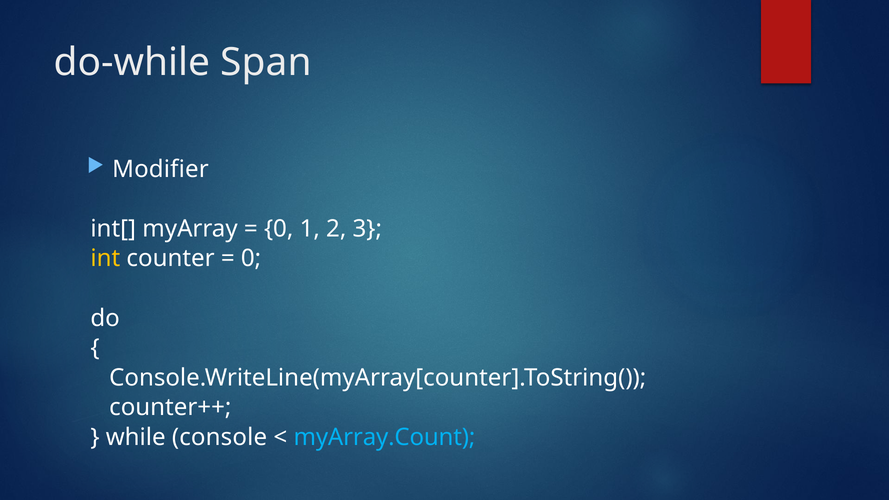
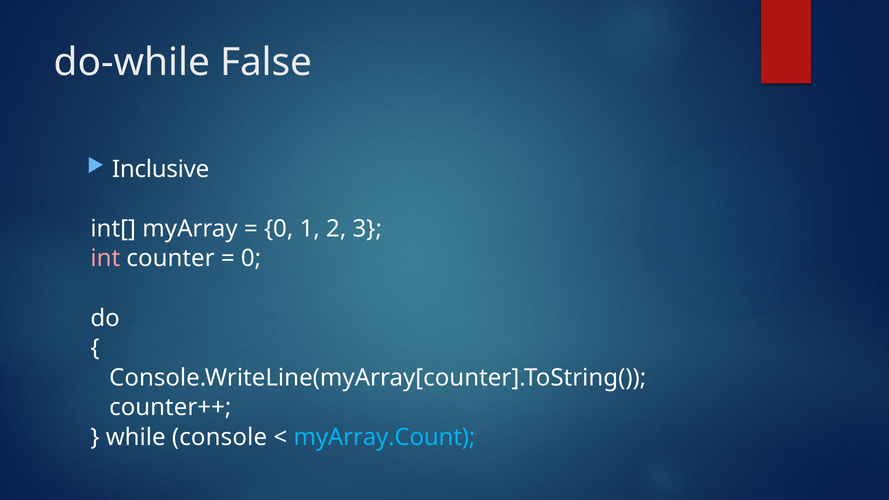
Span: Span -> False
Modifier: Modifier -> Inclusive
int colour: yellow -> pink
